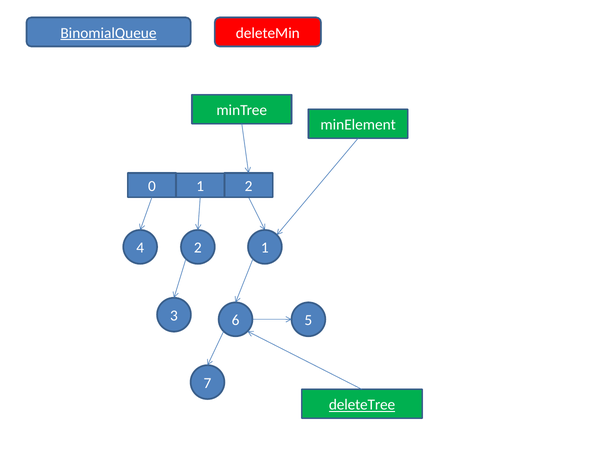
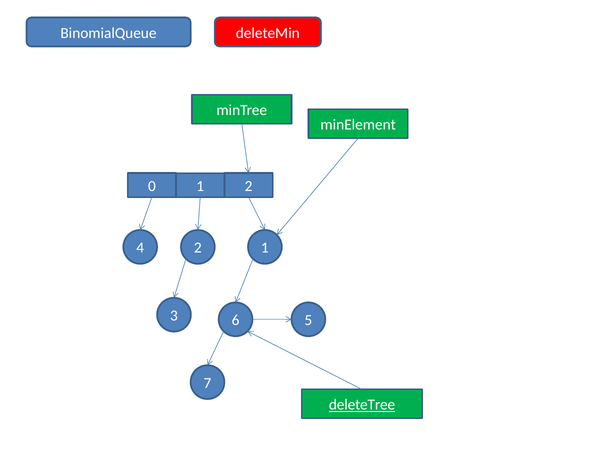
BinomialQueue underline: present -> none
